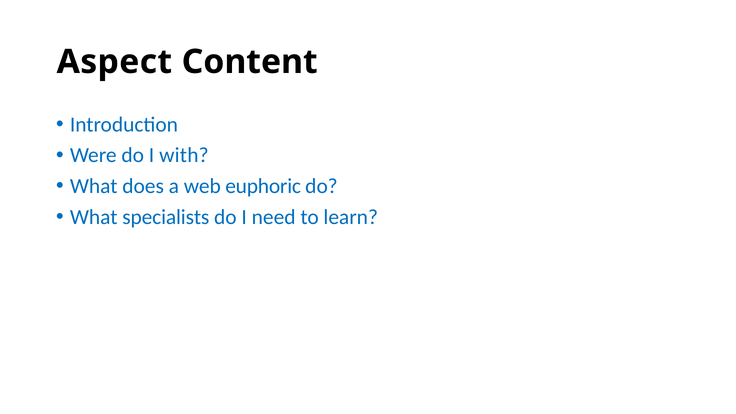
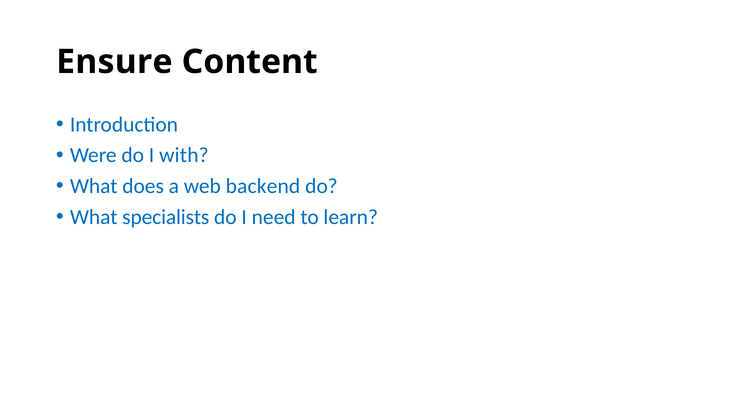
Aspect: Aspect -> Ensure
euphoric: euphoric -> backend
